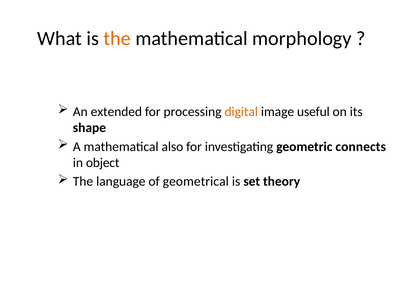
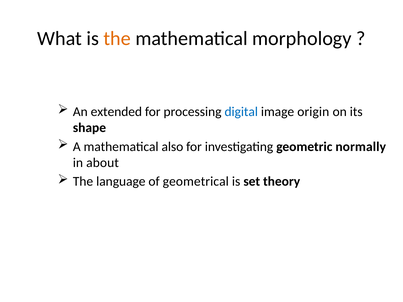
digital colour: orange -> blue
useful: useful -> origin
connects: connects -> normally
object: object -> about
